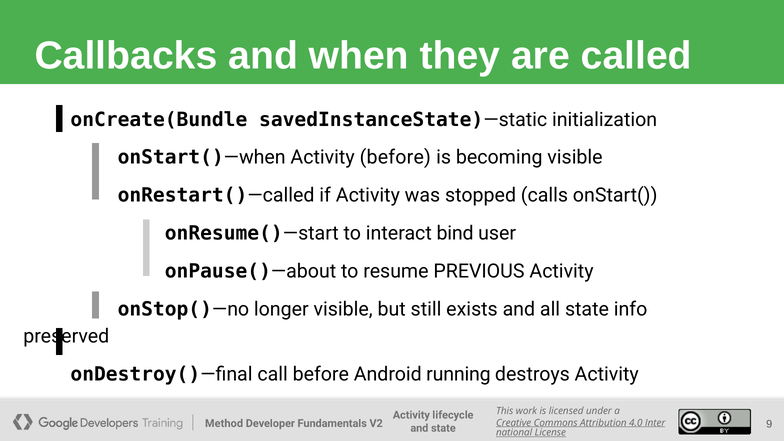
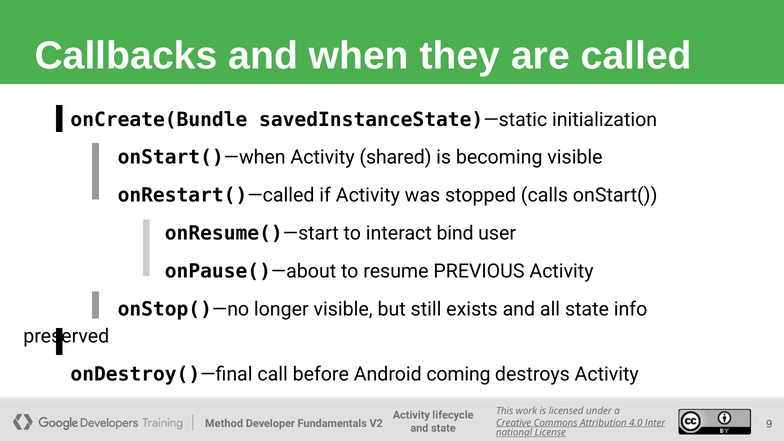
Activity before: before -> shared
running: running -> coming
